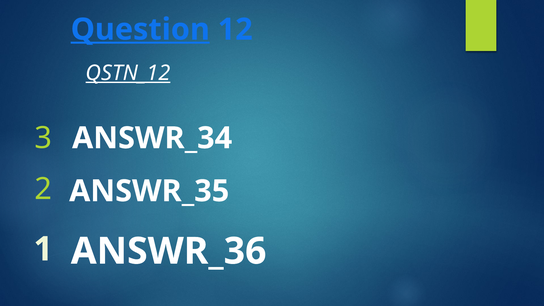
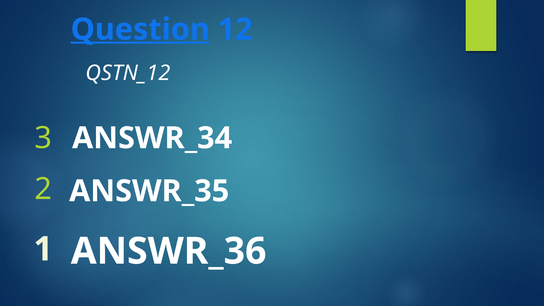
QSTN_12 underline: present -> none
